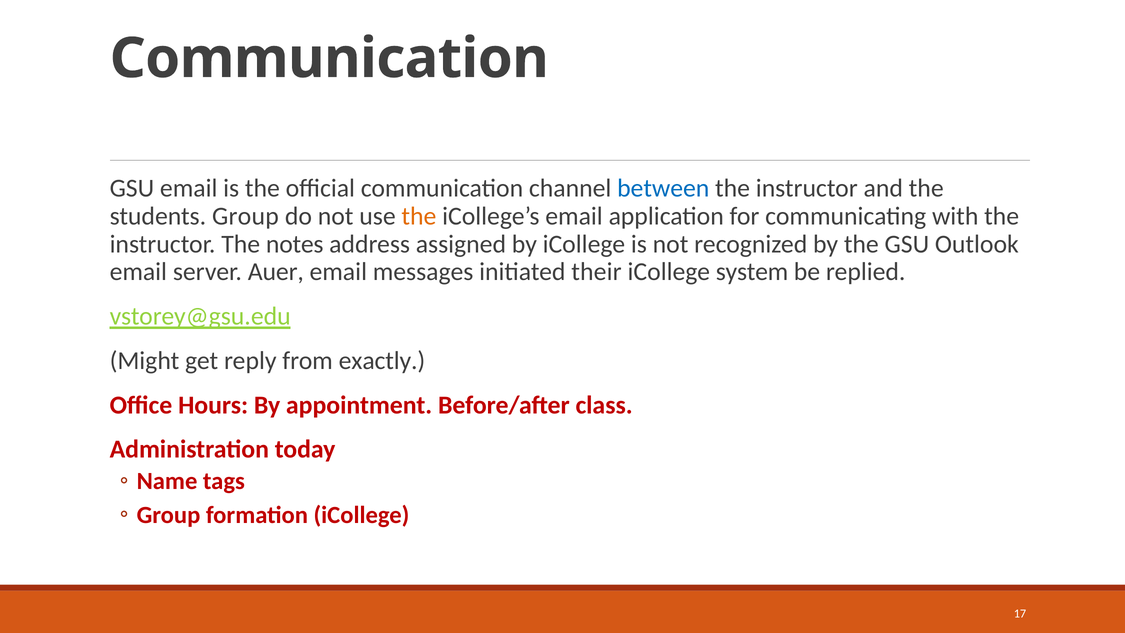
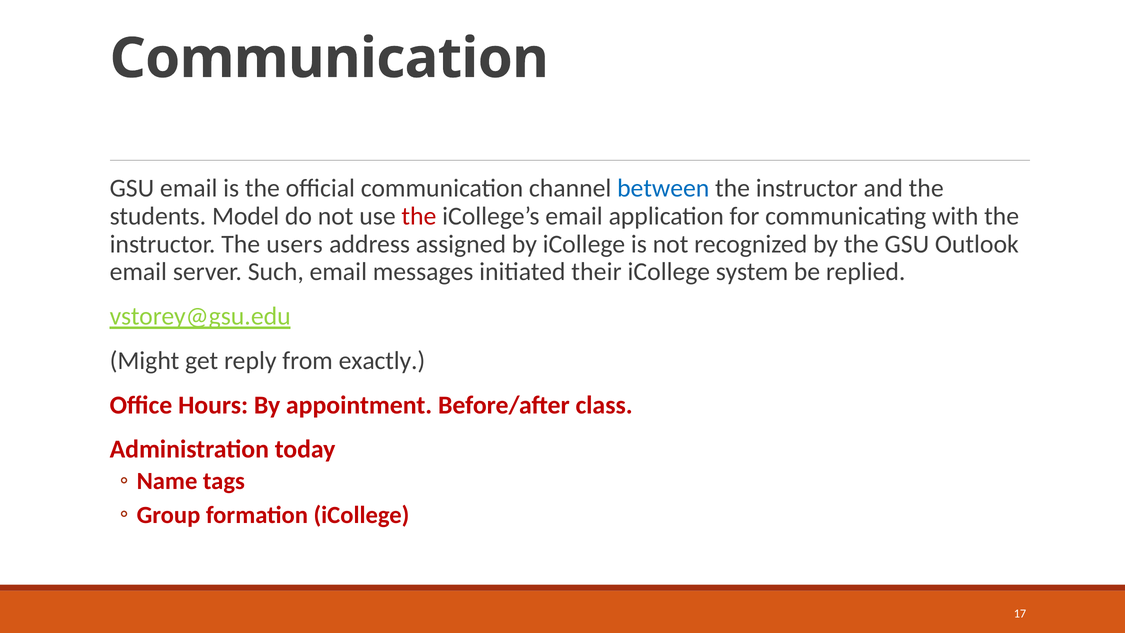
students Group: Group -> Model
the at (419, 216) colour: orange -> red
notes: notes -> users
Auer: Auer -> Such
